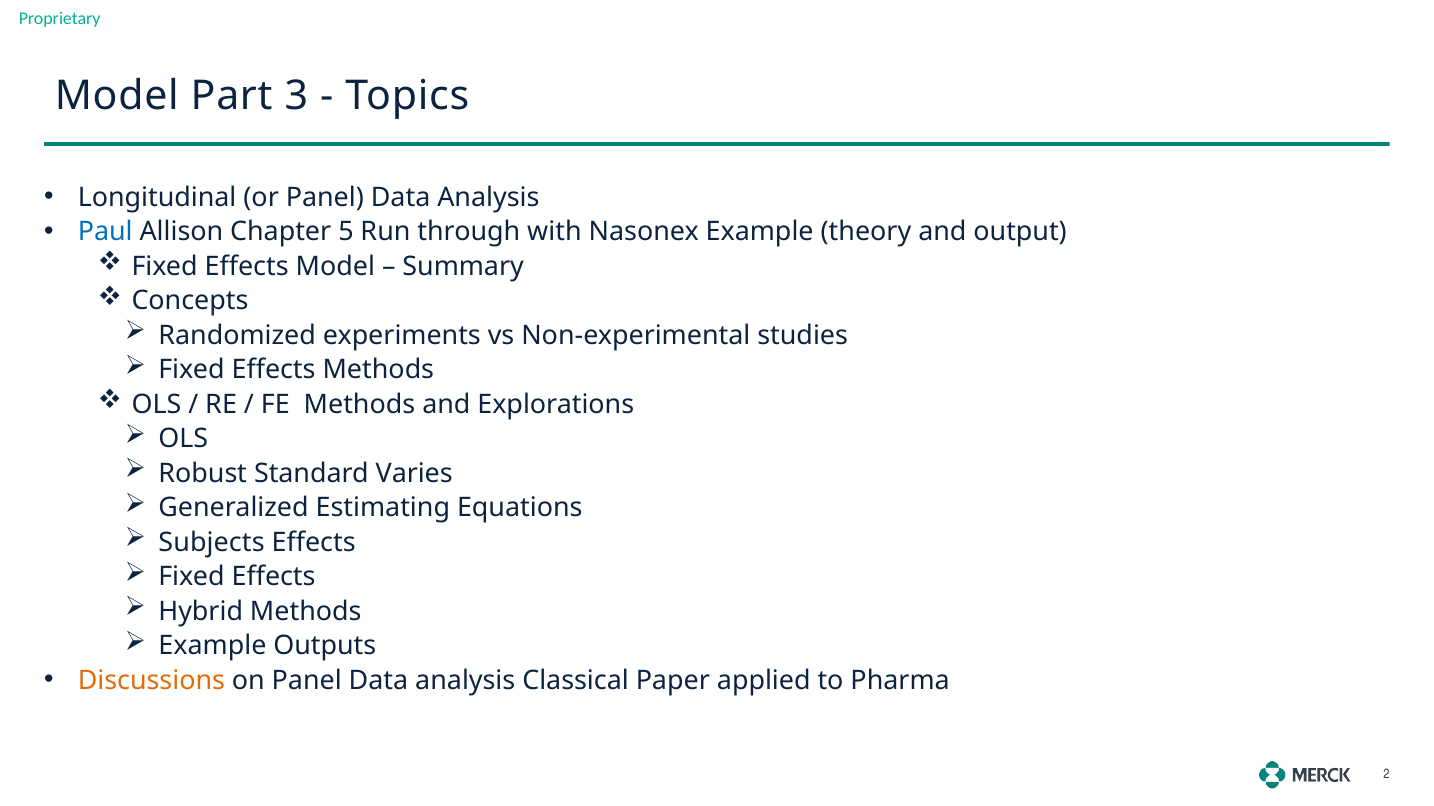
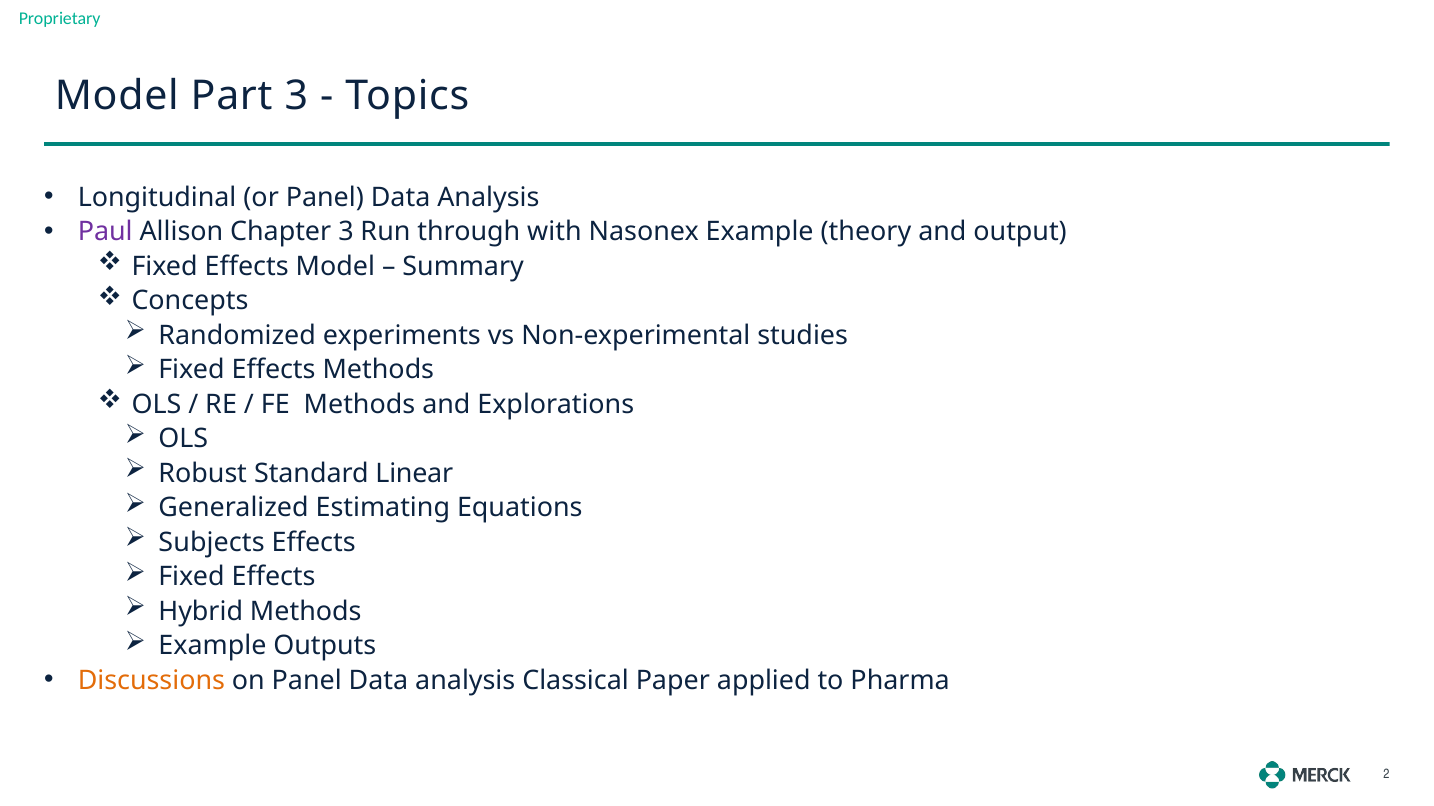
Paul colour: blue -> purple
Chapter 5: 5 -> 3
Varies: Varies -> Linear
